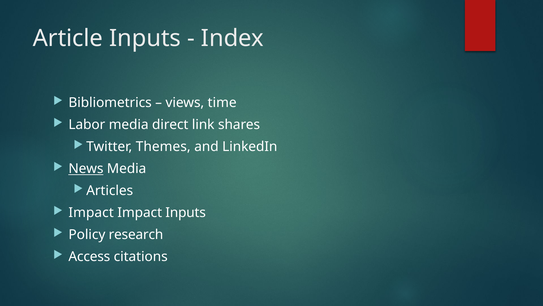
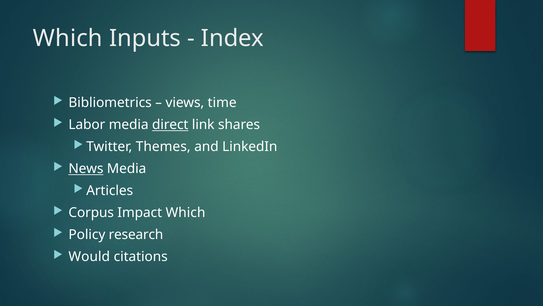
Article at (68, 38): Article -> Which
direct underline: none -> present
Impact at (91, 212): Impact -> Corpus
Impact Inputs: Inputs -> Which
Access: Access -> Would
